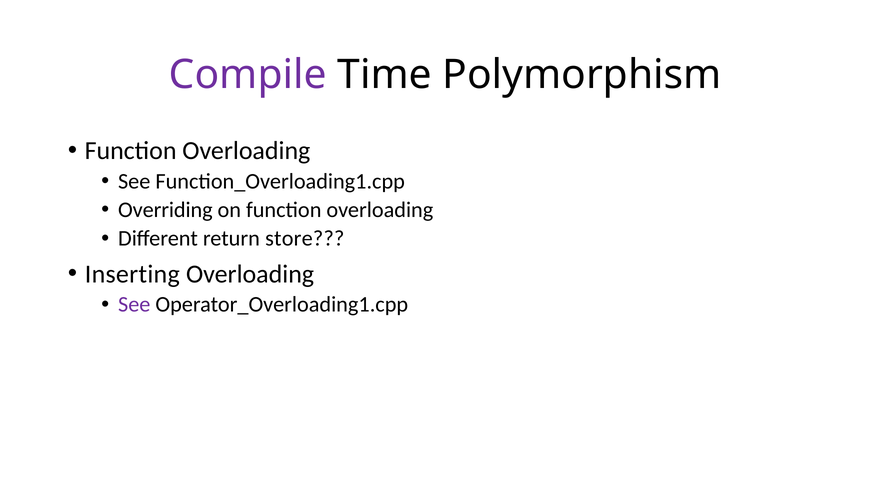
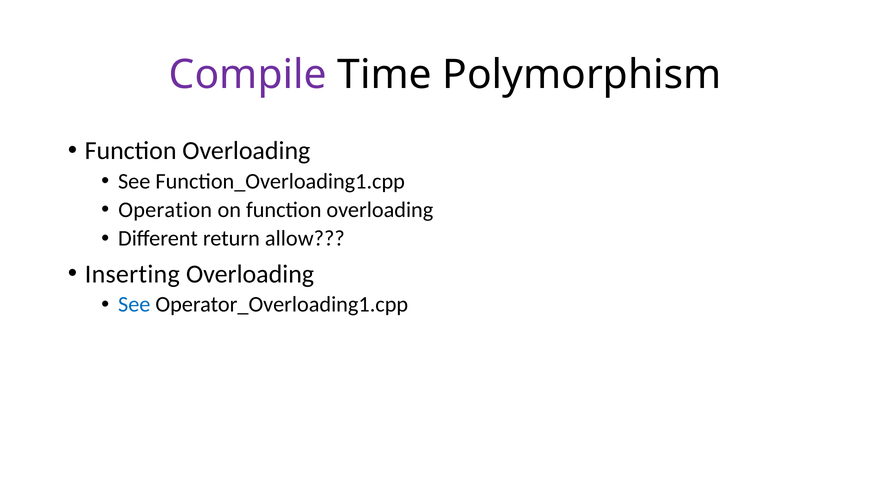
Overriding: Overriding -> Operation
store: store -> allow
See at (134, 305) colour: purple -> blue
